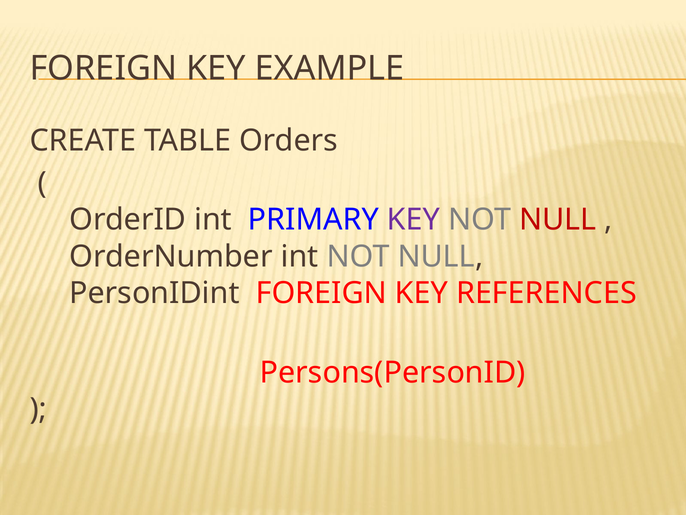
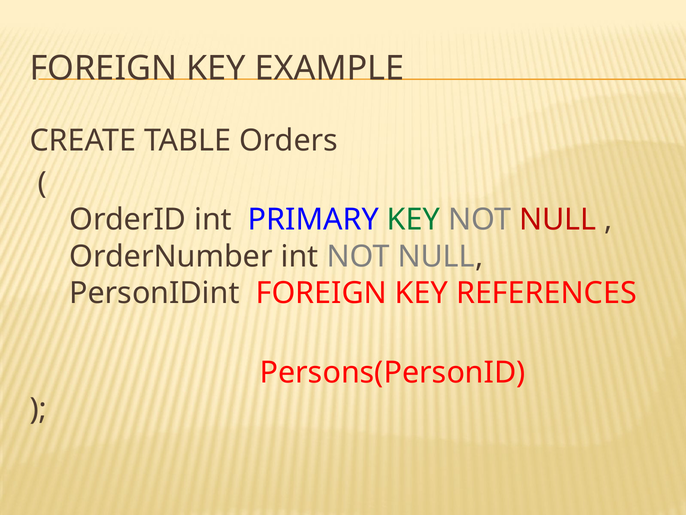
KEY at (414, 220) colour: purple -> green
